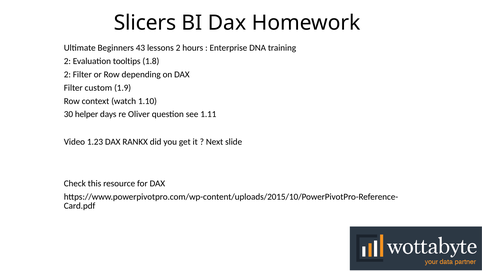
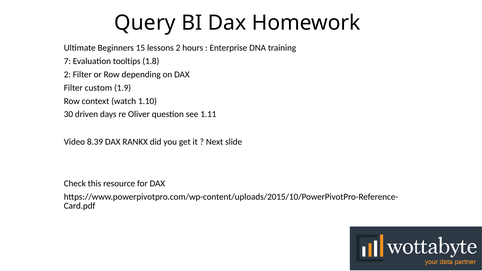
Slicers: Slicers -> Query
43: 43 -> 15
2 at (67, 61): 2 -> 7
helper: helper -> driven
1.23: 1.23 -> 8.39
